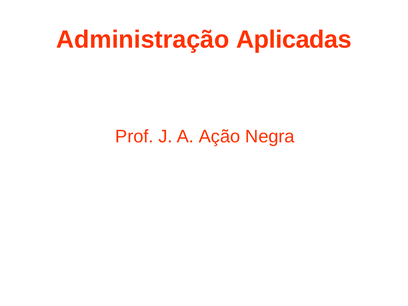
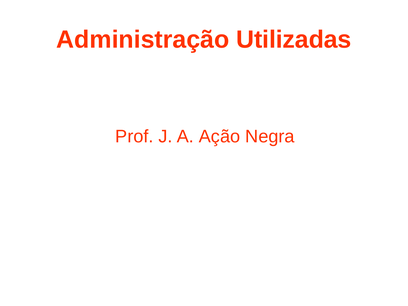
Aplicadas: Aplicadas -> Utilizadas
